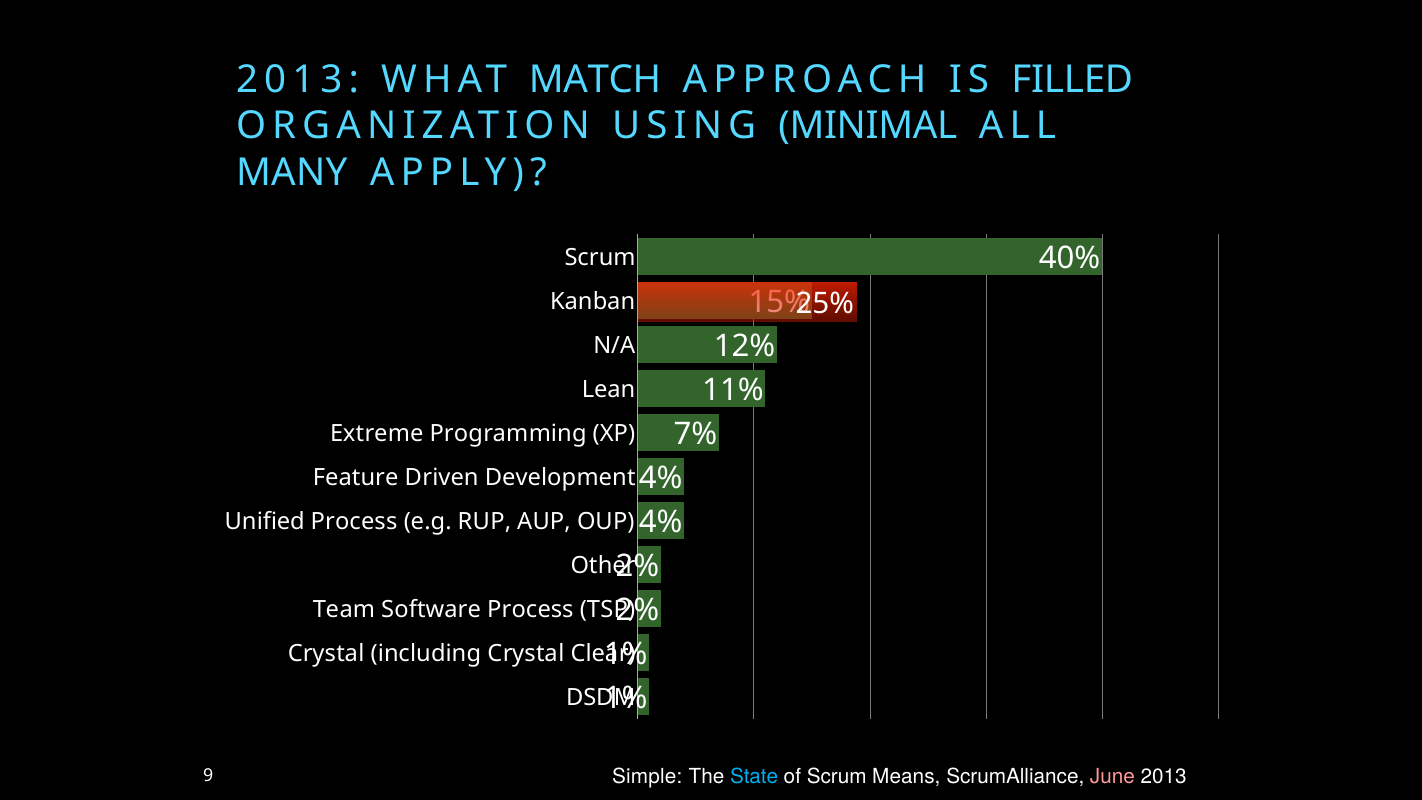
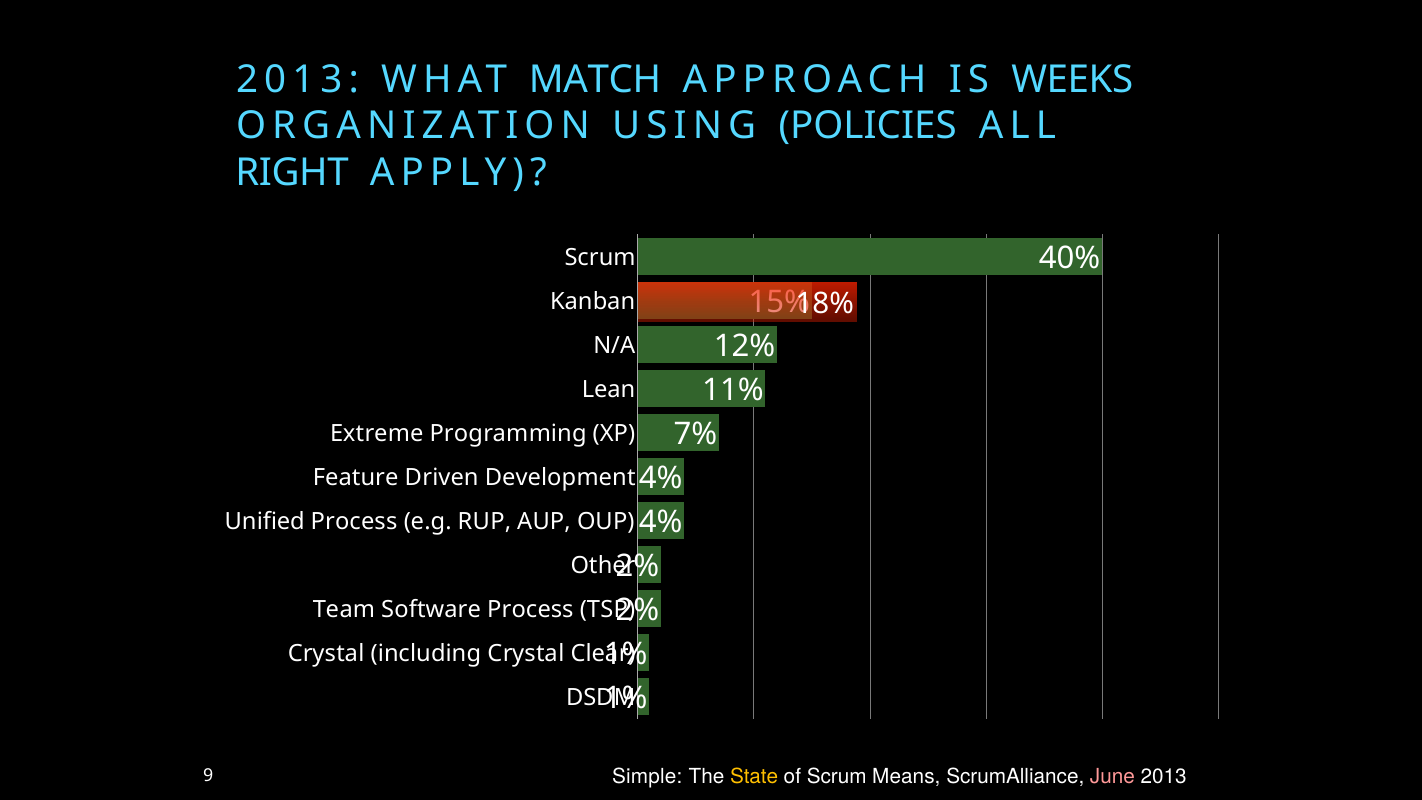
FILLED: FILLED -> WEEKS
MINIMAL: MINIMAL -> POLICIES
MANY: MANY -> RIGHT
25%: 25% -> 18%
State colour: light blue -> yellow
